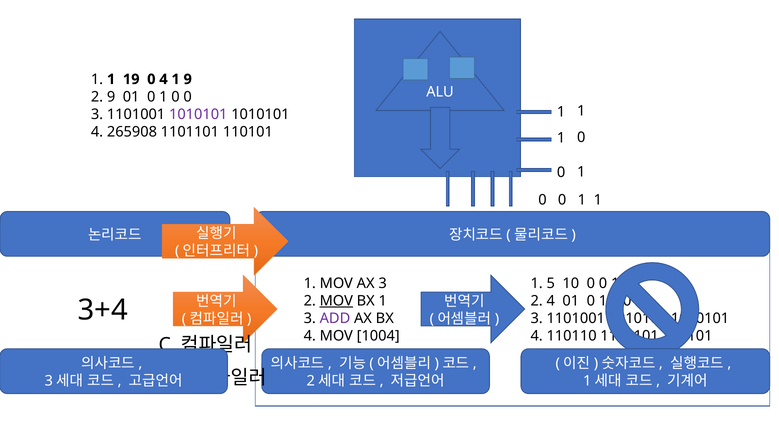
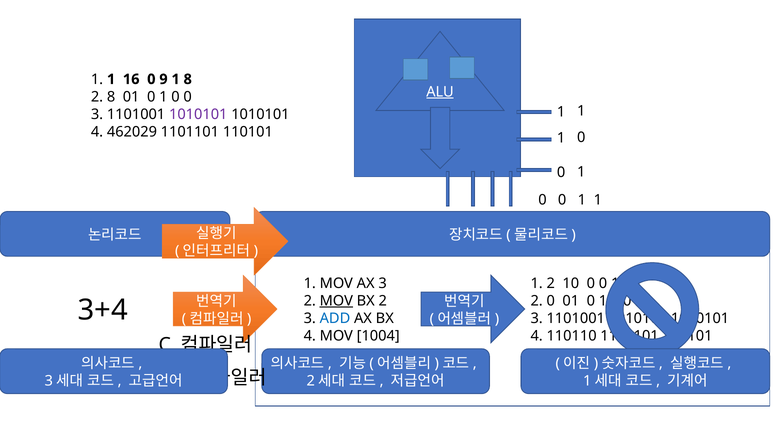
19: 19 -> 16
0 4: 4 -> 9
1 9: 9 -> 8
ALU underline: none -> present
2 9: 9 -> 8
265908: 265908 -> 462029
5 at (551, 283): 5 -> 2
BX 1: 1 -> 2
2 4: 4 -> 0
ADD colour: purple -> blue
